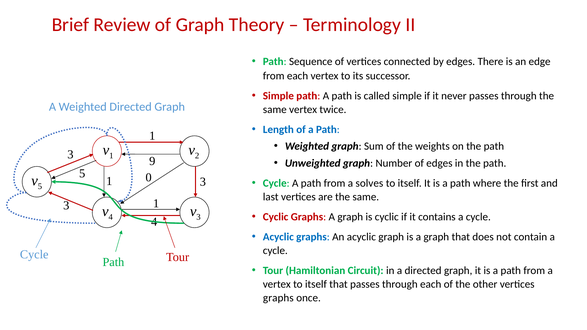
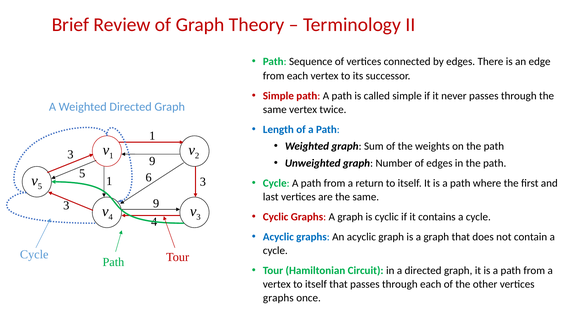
0: 0 -> 6
solves: solves -> return
3 1: 1 -> 9
